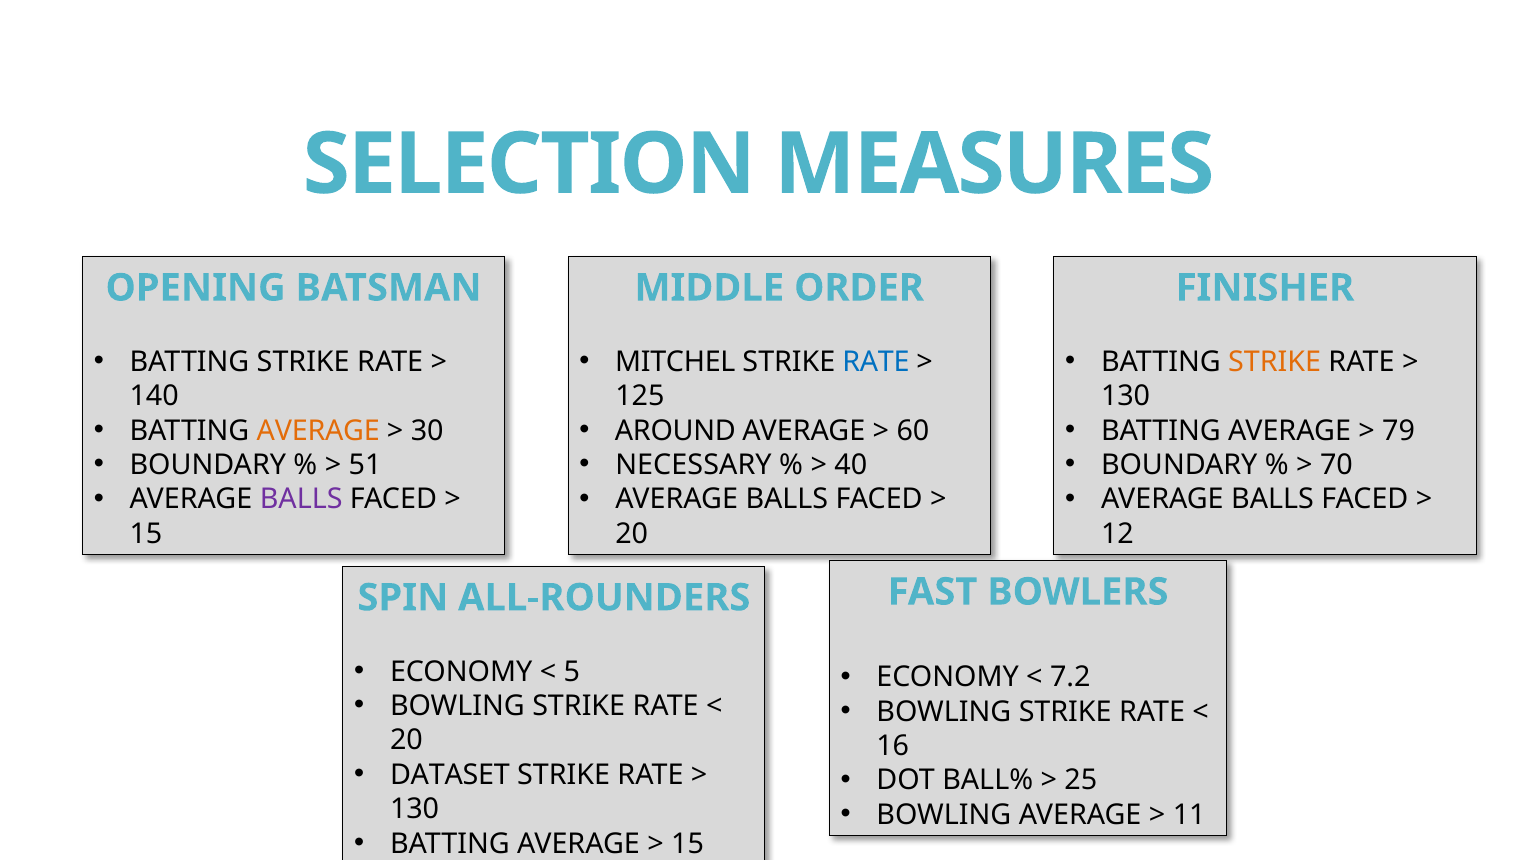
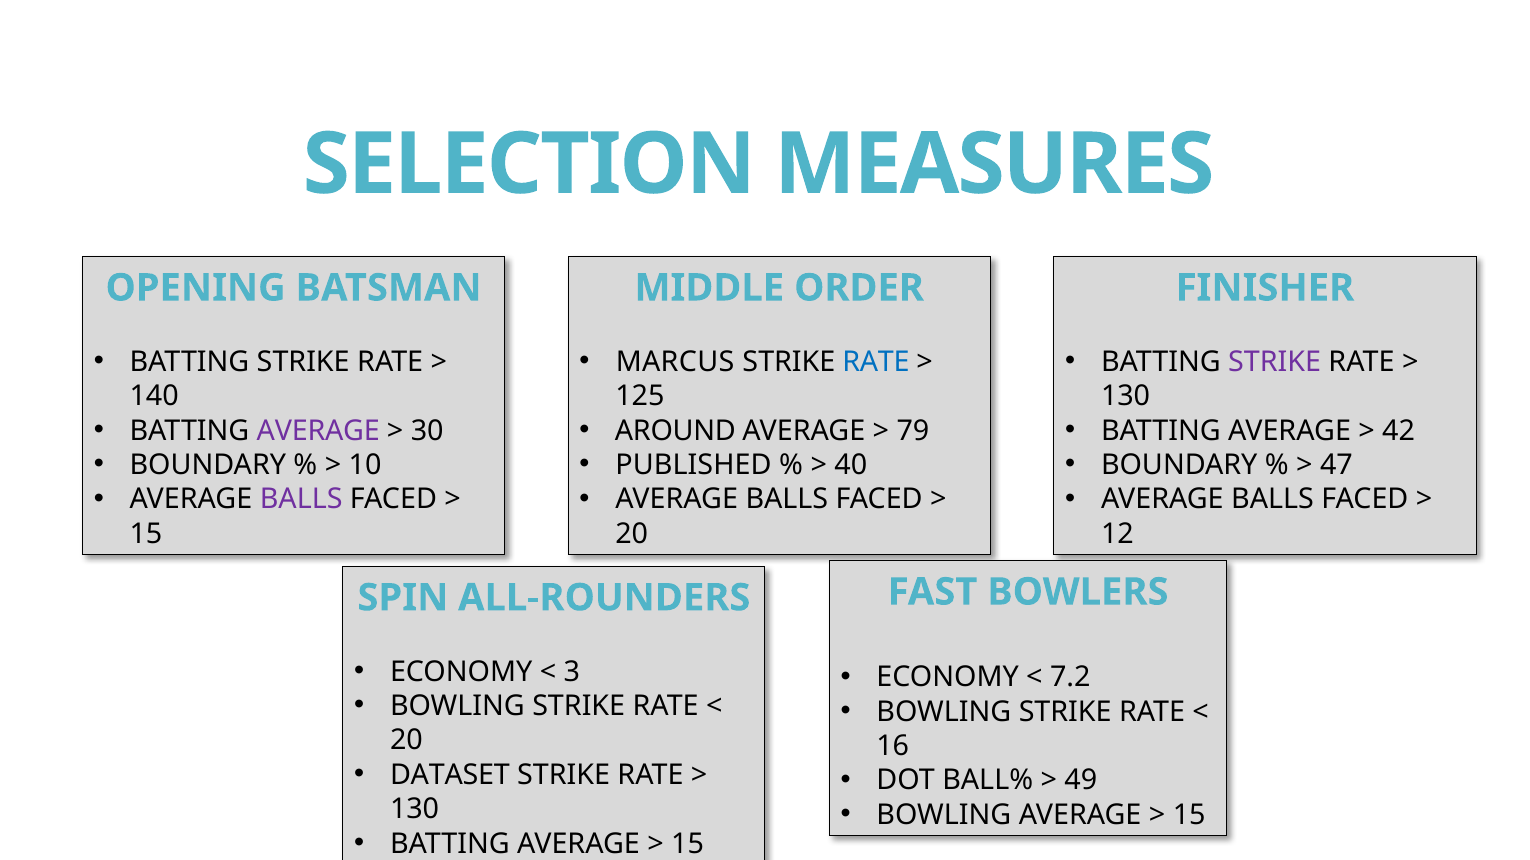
MITCHEL: MITCHEL -> MARCUS
STRIKE at (1275, 362) colour: orange -> purple
AVERAGE at (318, 431) colour: orange -> purple
60: 60 -> 79
79: 79 -> 42
51: 51 -> 10
NECESSARY: NECESSARY -> PUBLISHED
70: 70 -> 47
5: 5 -> 3
25: 25 -> 49
11 at (1189, 815): 11 -> 15
